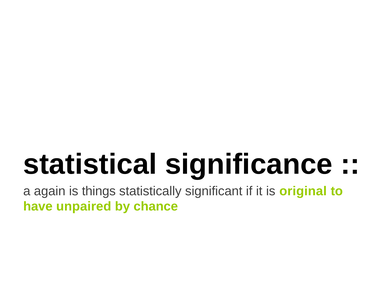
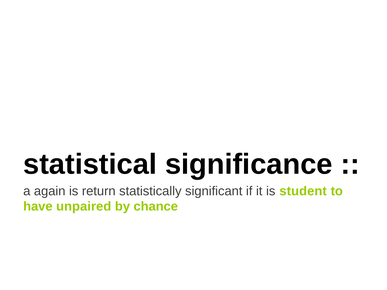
things: things -> return
original: original -> student
